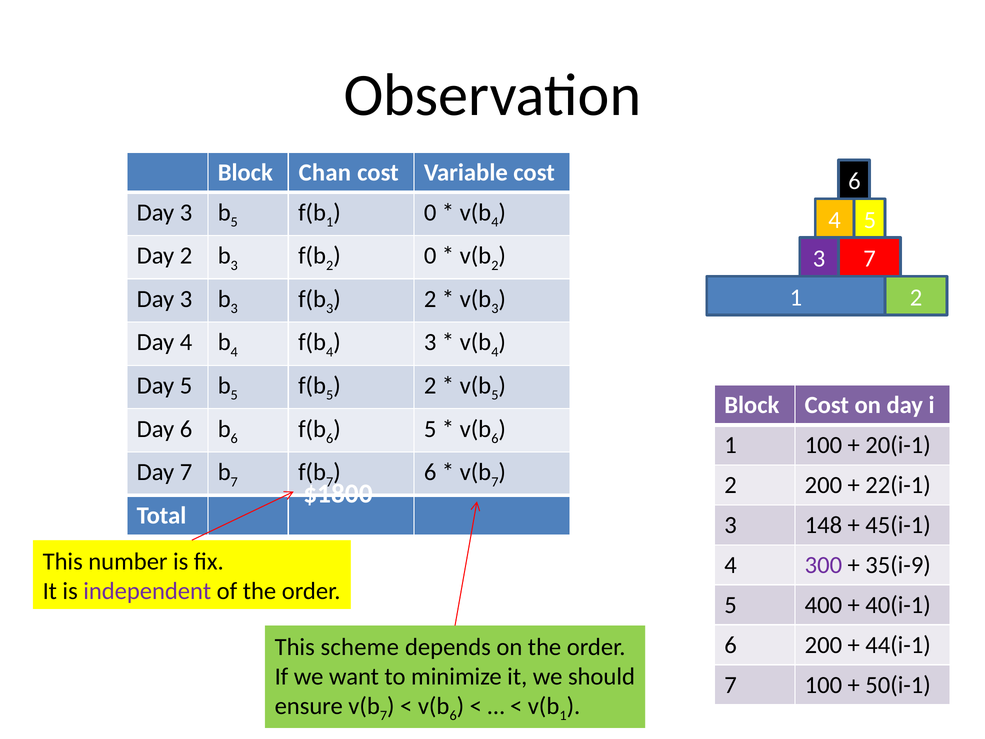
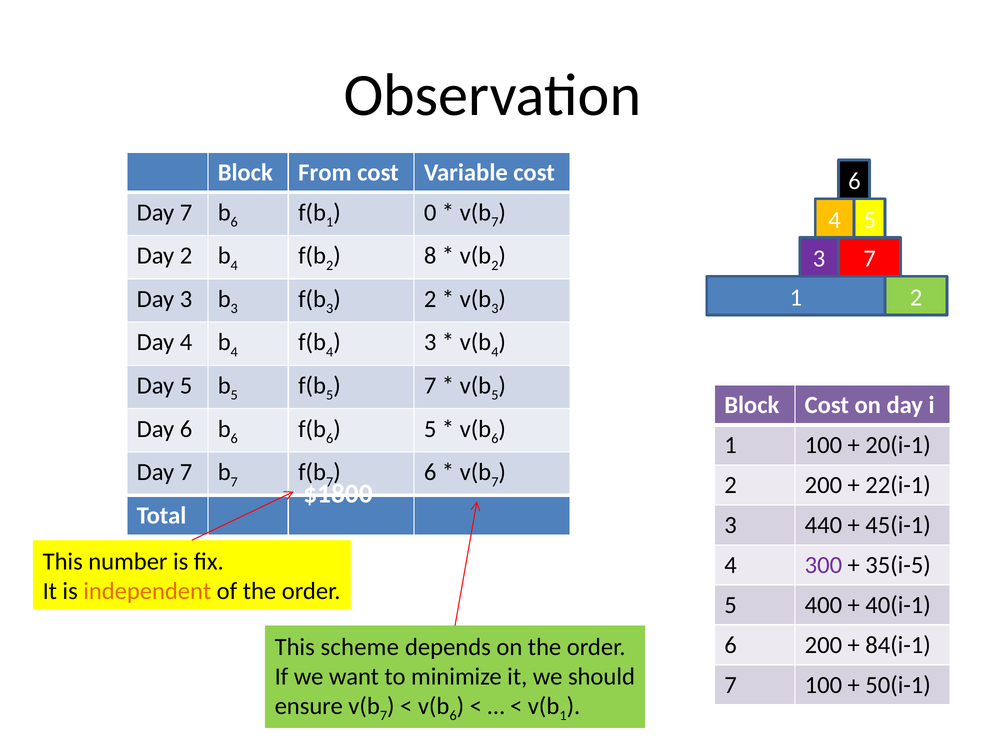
Chan: Chan -> From
3 at (186, 212): 3 -> 7
5 at (234, 222): 5 -> 6
4 at (495, 222): 4 -> 7
3 at (234, 265): 3 -> 4
0 at (430, 256): 0 -> 8
2 at (430, 385): 2 -> 7
148: 148 -> 440
35(i-9: 35(i-9 -> 35(i-5
independent colour: purple -> orange
44(i-1: 44(i-1 -> 84(i-1
